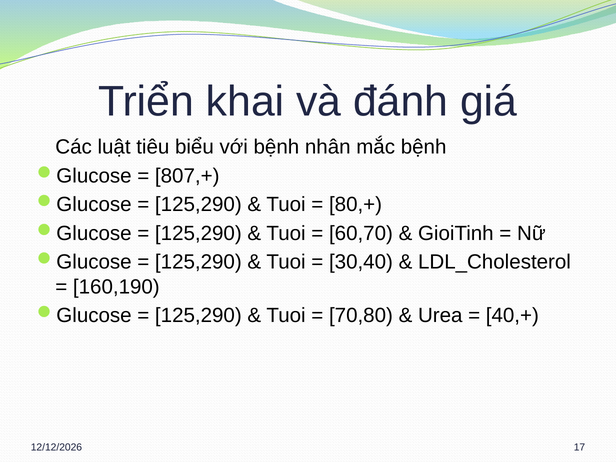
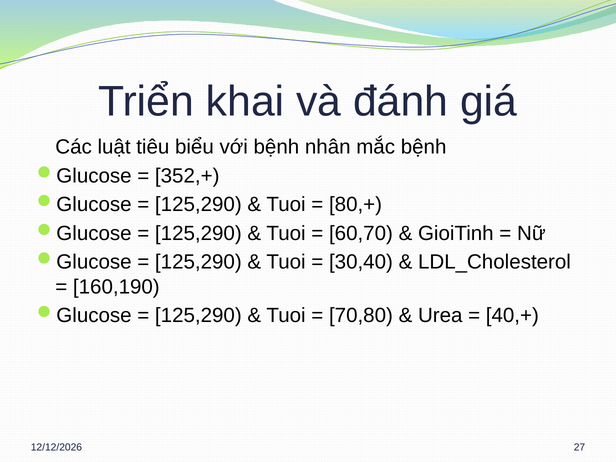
807,+: 807,+ -> 352,+
17: 17 -> 27
